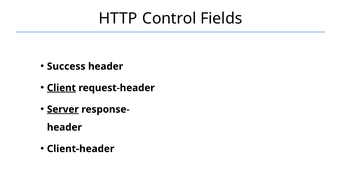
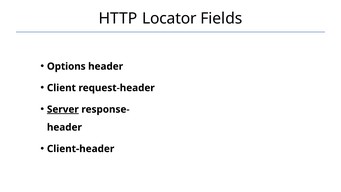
Control: Control -> Locator
Success: Success -> Options
Client underline: present -> none
